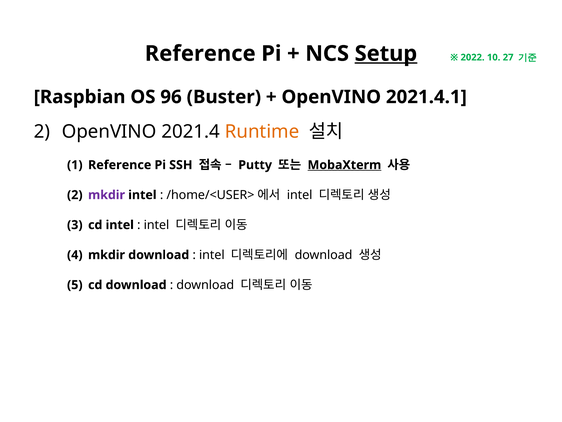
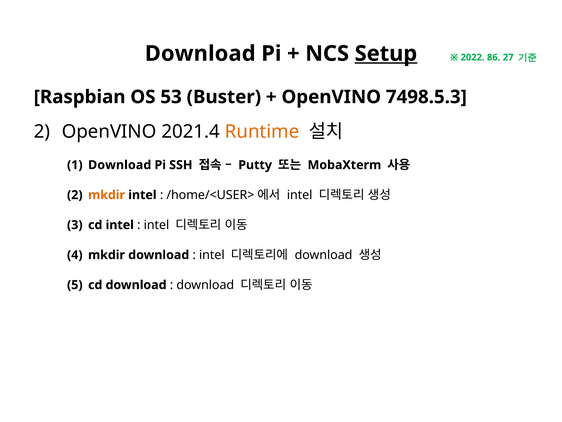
Reference at (200, 54): Reference -> Download
10: 10 -> 86
96: 96 -> 53
2021.4.1: 2021.4.1 -> 7498.5.3
Reference at (120, 165): Reference -> Download
MobaXterm underline: present -> none
mkdir at (107, 195) colour: purple -> orange
